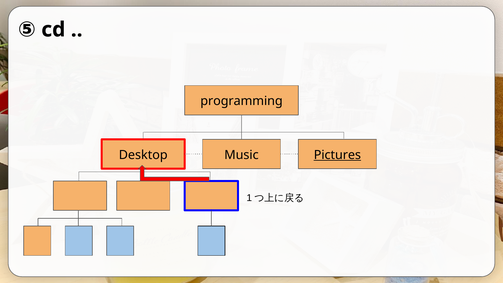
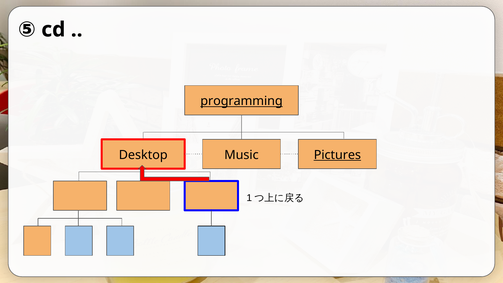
programming underline: none -> present
